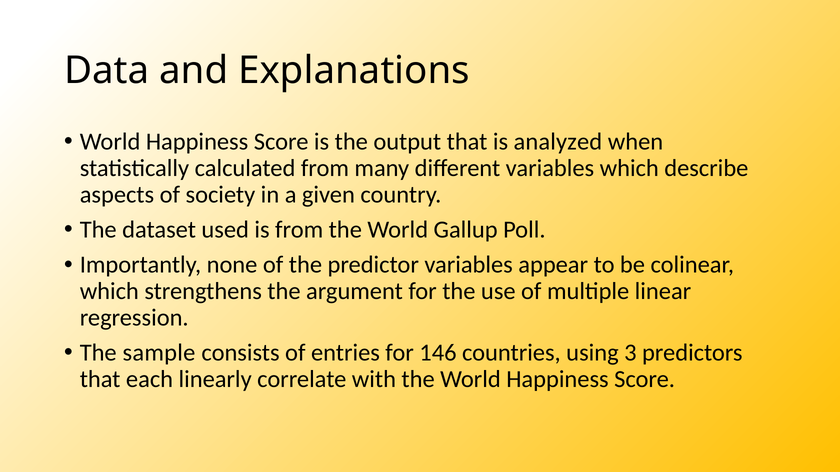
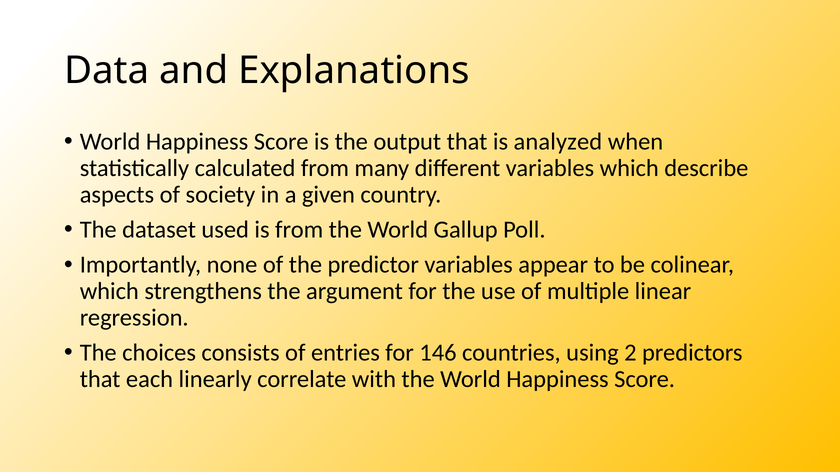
sample: sample -> choices
3: 3 -> 2
